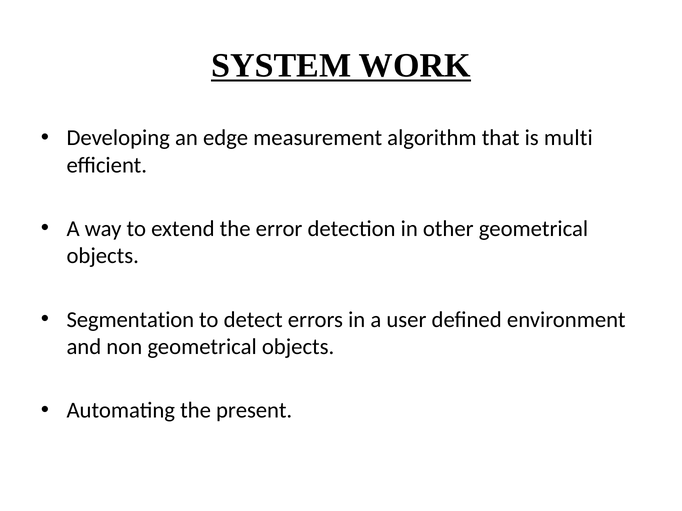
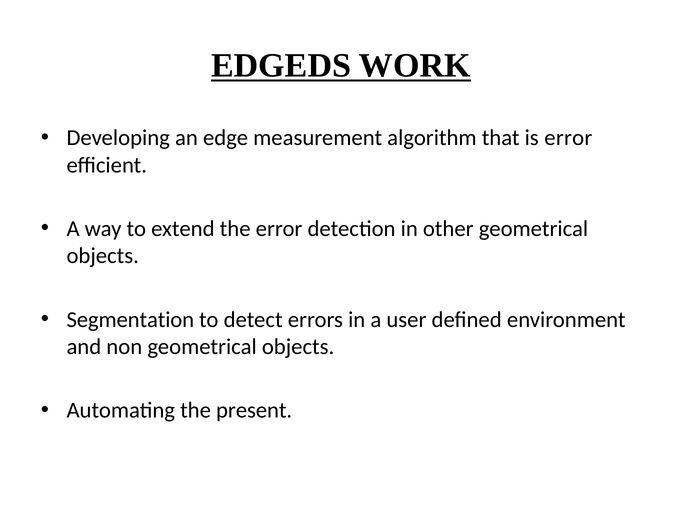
SYSTEM: SYSTEM -> EDGEDS
is multi: multi -> error
